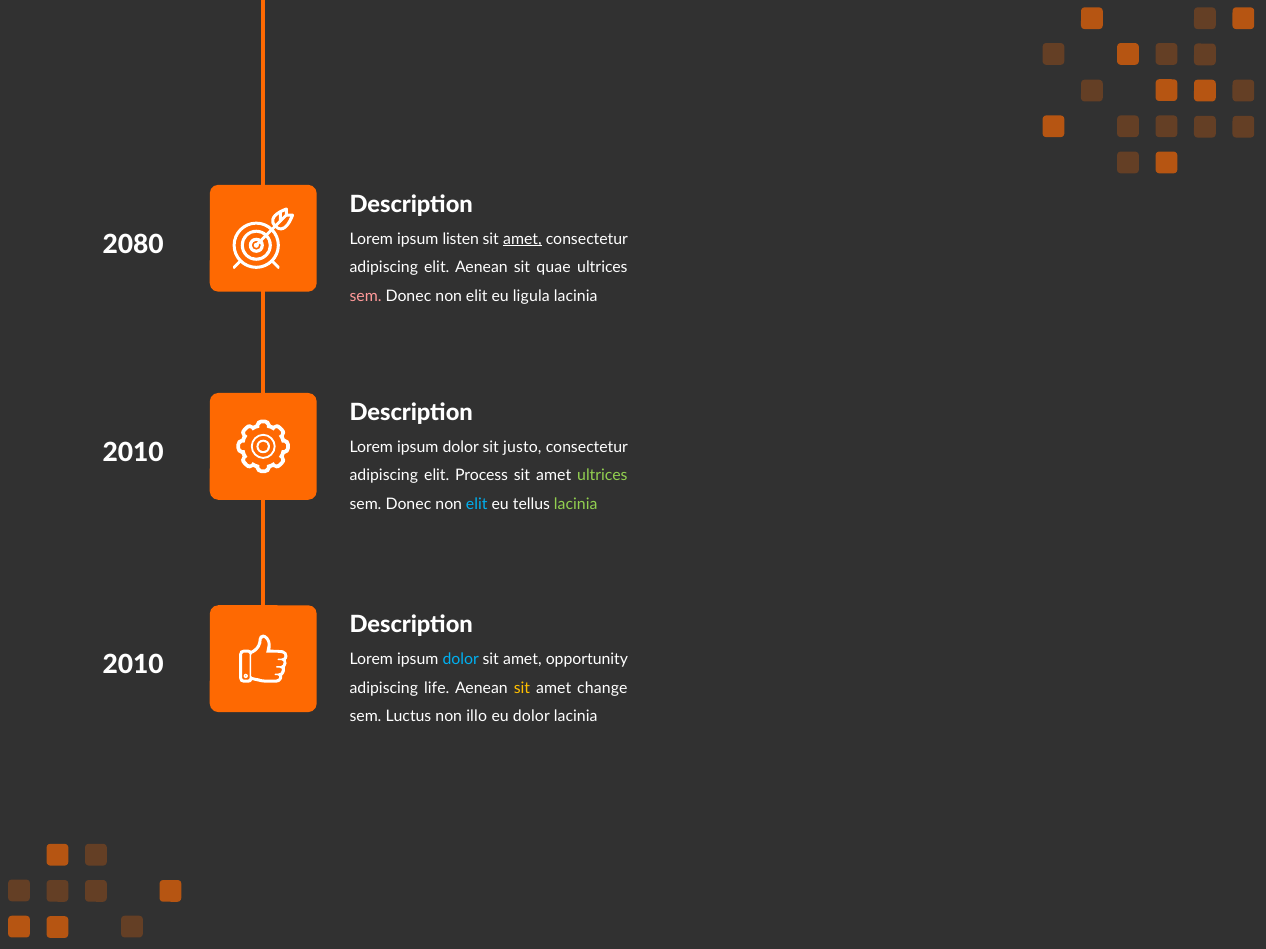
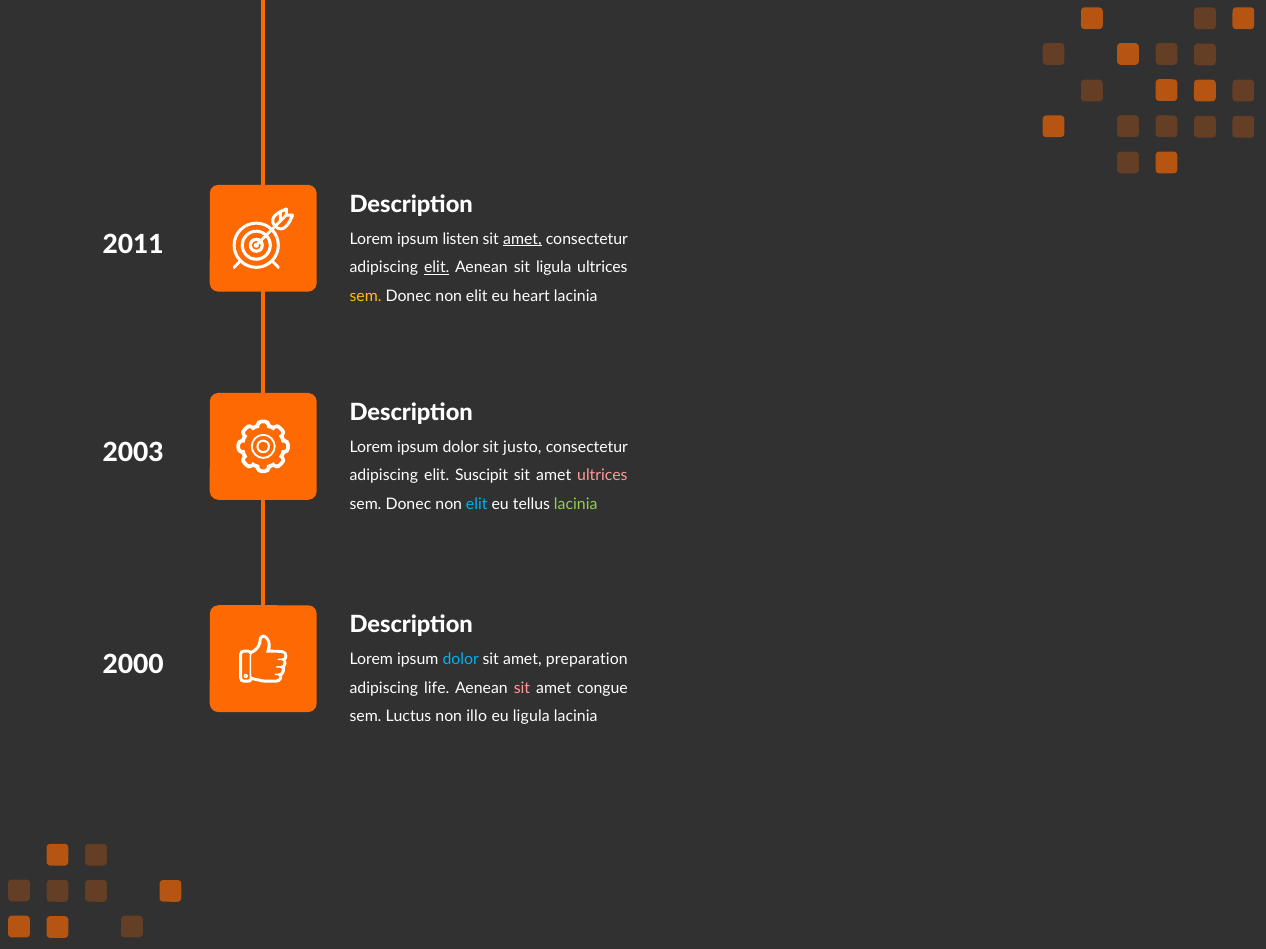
2080: 2080 -> 2011
elit at (437, 268) underline: none -> present
sit quae: quae -> ligula
sem at (366, 296) colour: pink -> yellow
ligula: ligula -> heart
2010 at (133, 453): 2010 -> 2003
Process: Process -> Suscipit
ultrices at (602, 476) colour: light green -> pink
2010 at (133, 665): 2010 -> 2000
opportunity: opportunity -> preparation
sit at (522, 688) colour: yellow -> pink
change: change -> congue
eu dolor: dolor -> ligula
